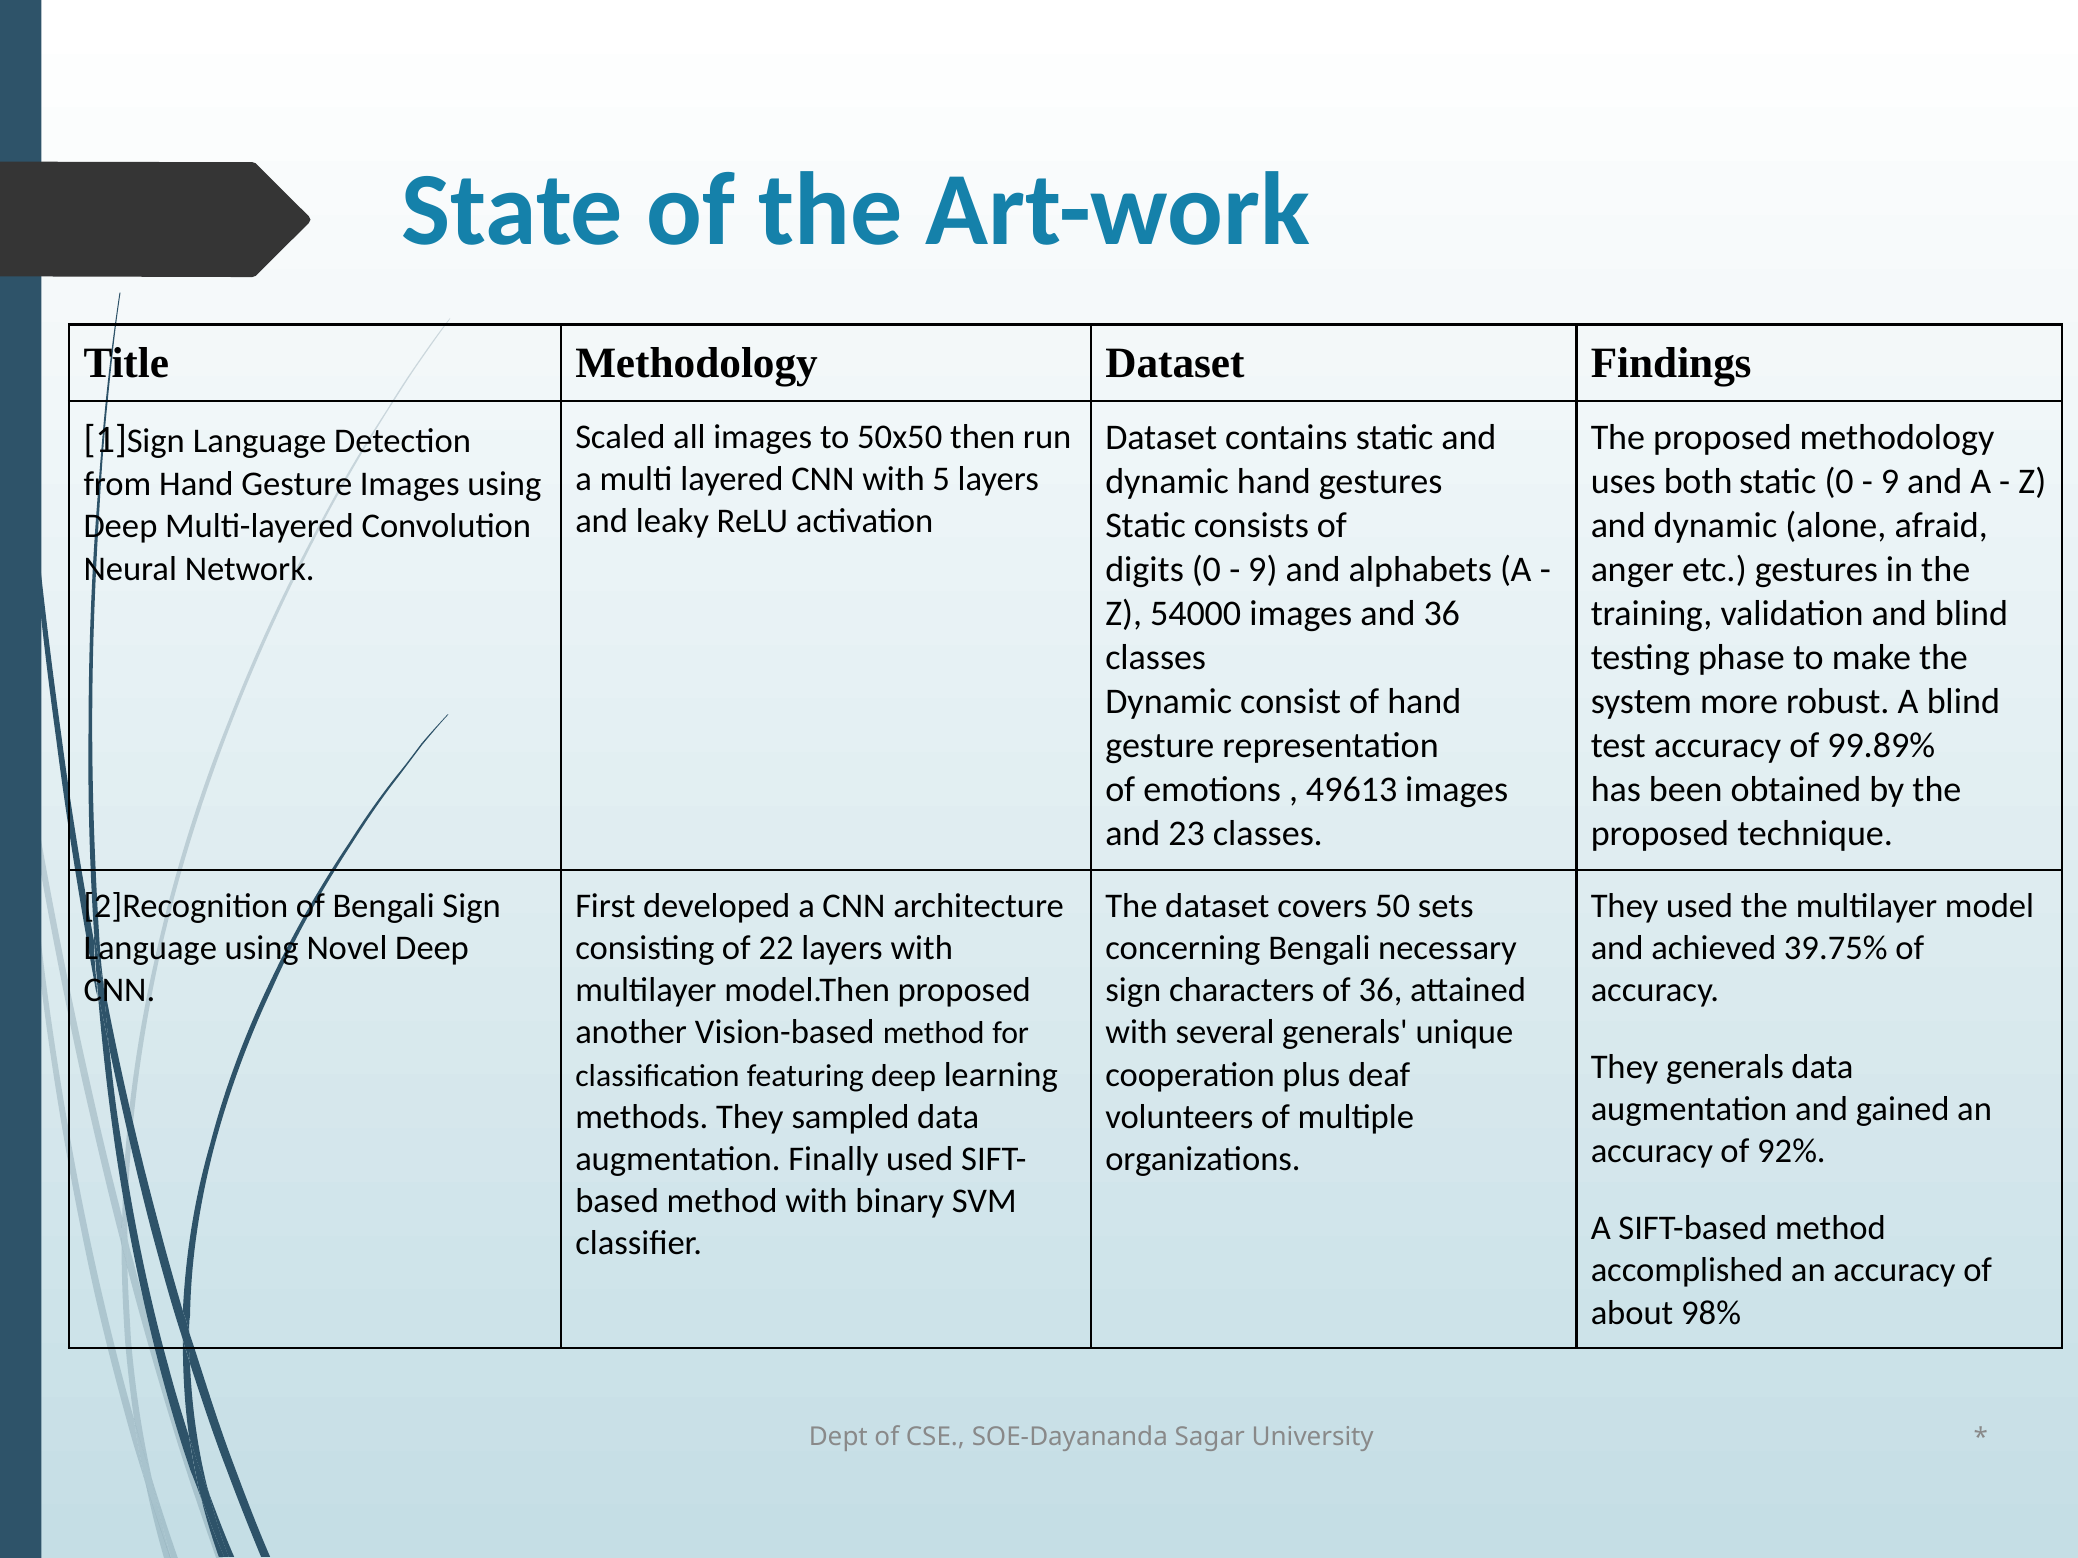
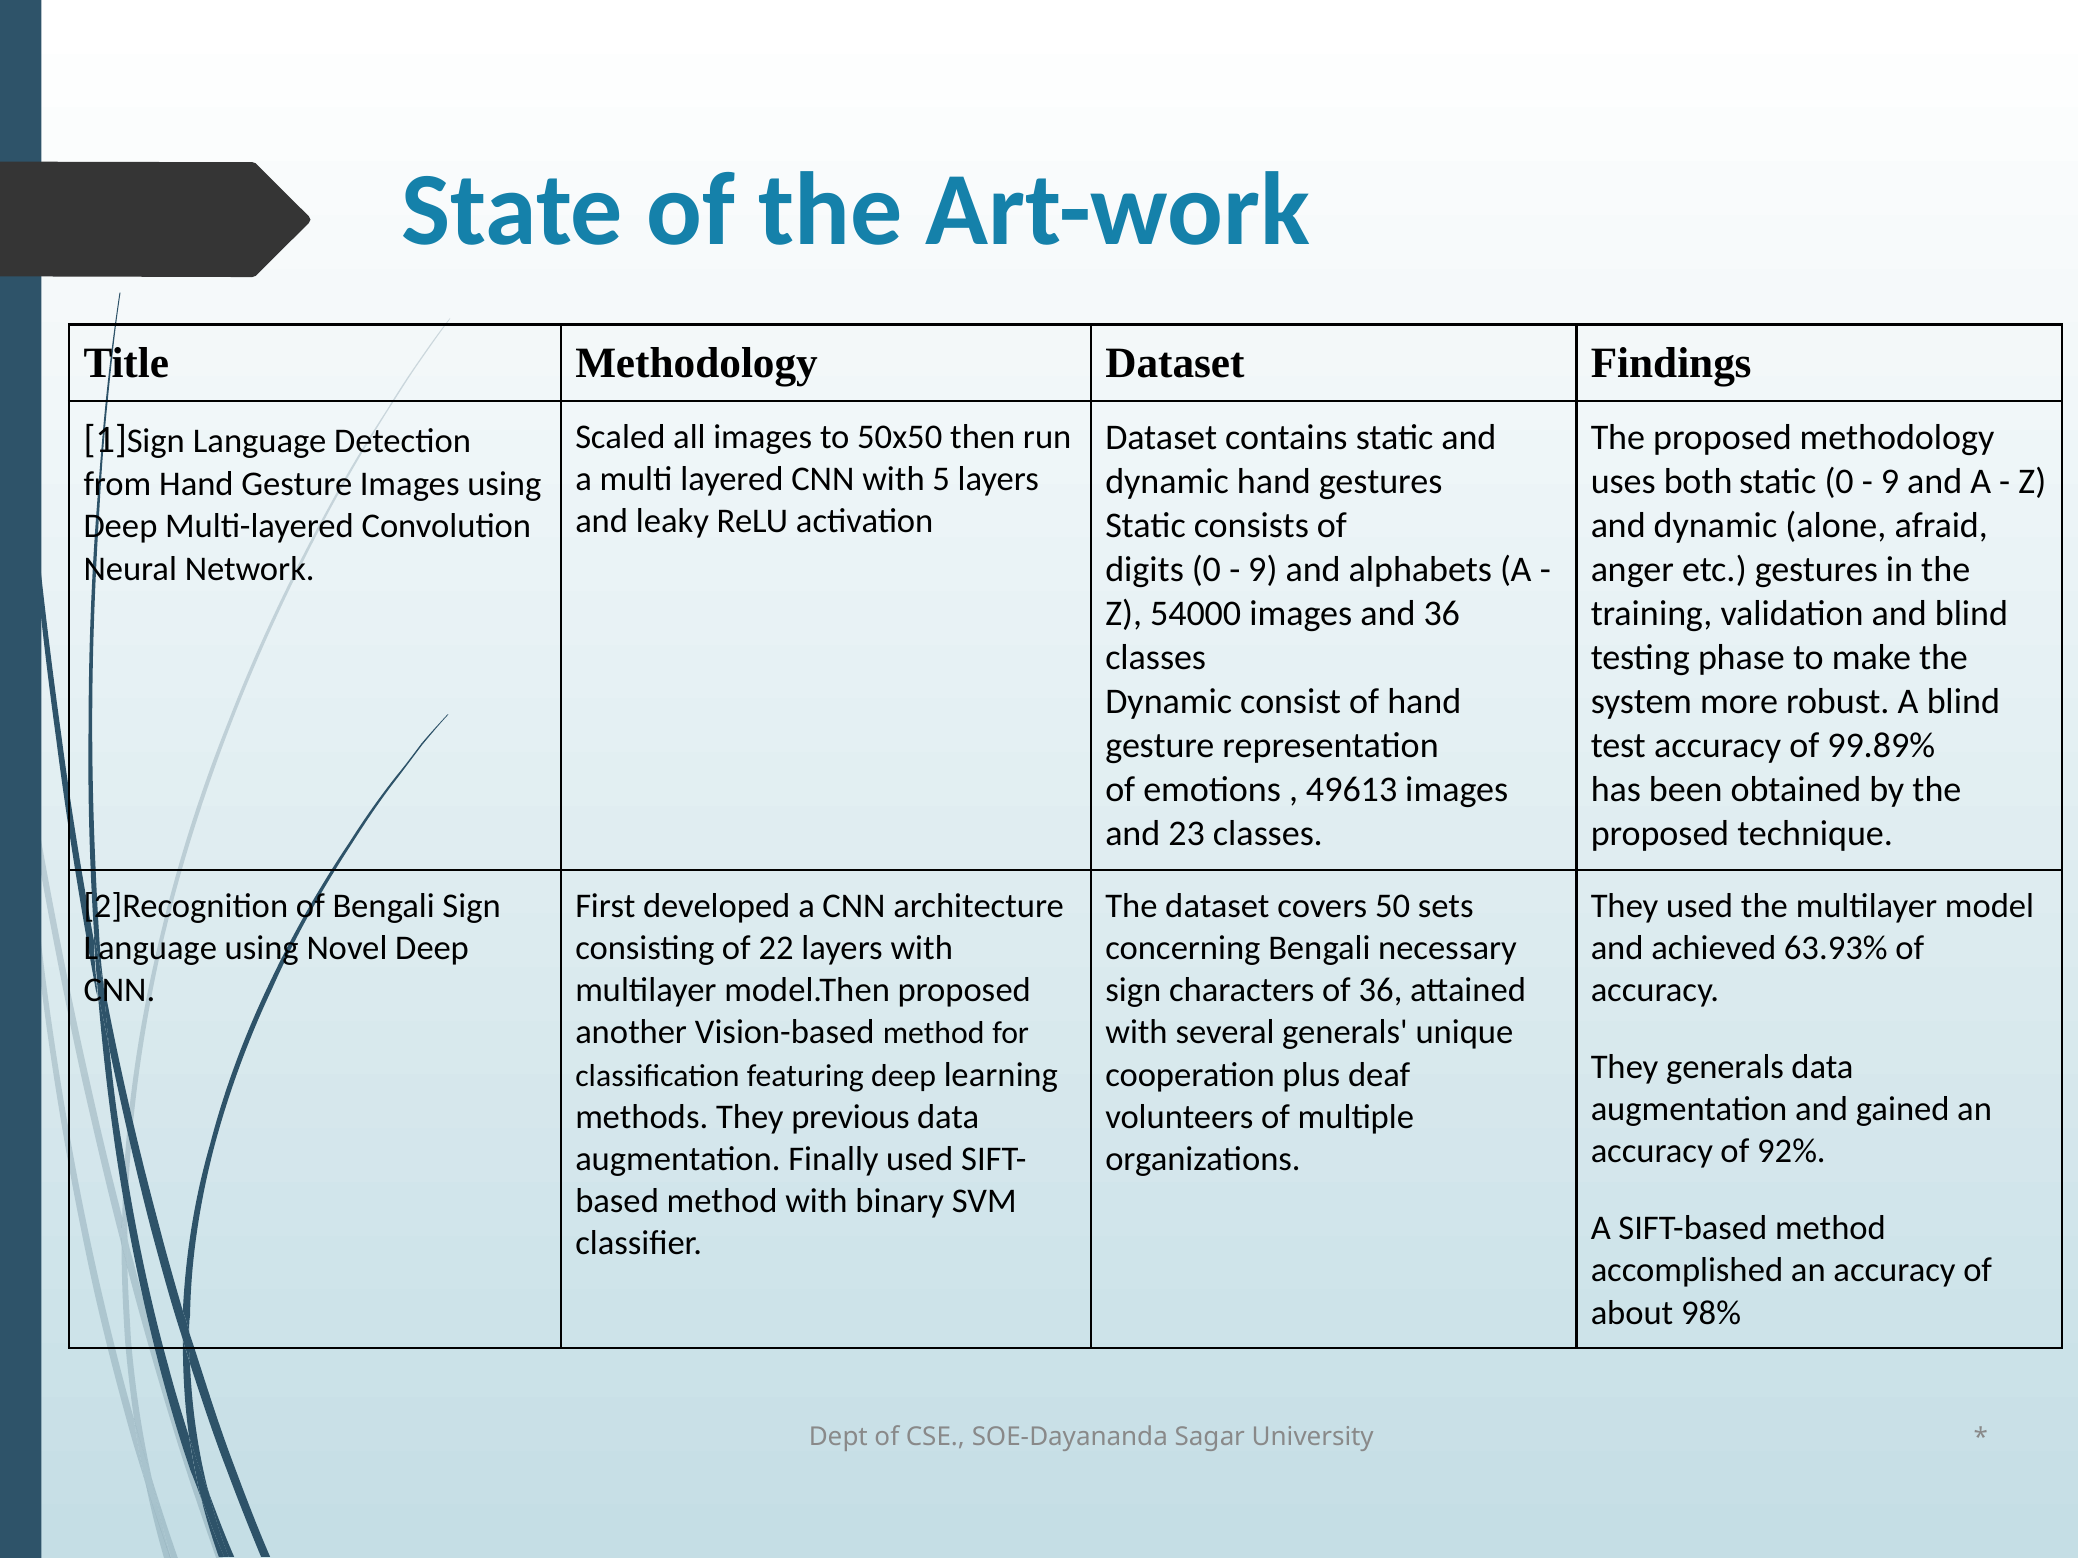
39.75%: 39.75% -> 63.93%
sampled: sampled -> previous
